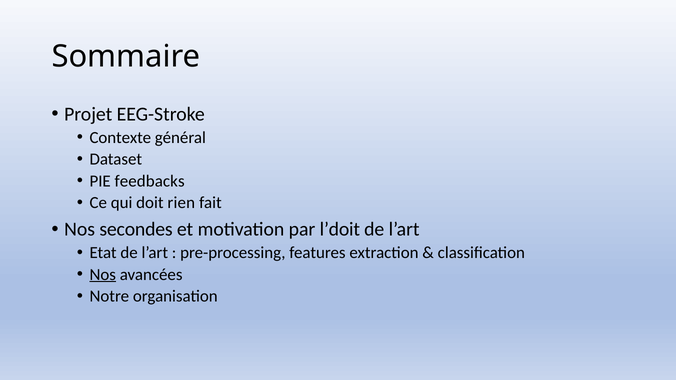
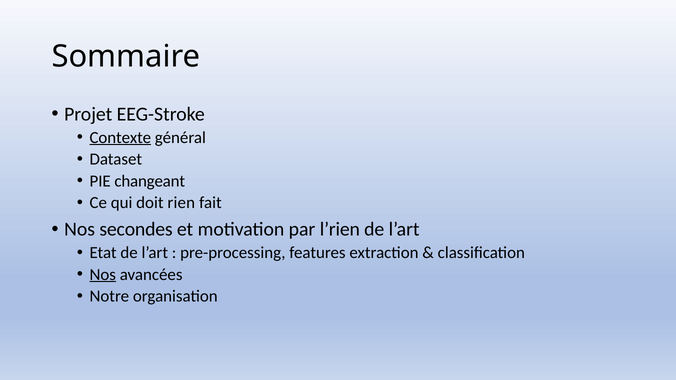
Contexte underline: none -> present
feedbacks: feedbacks -> changeant
l’doit: l’doit -> l’rien
